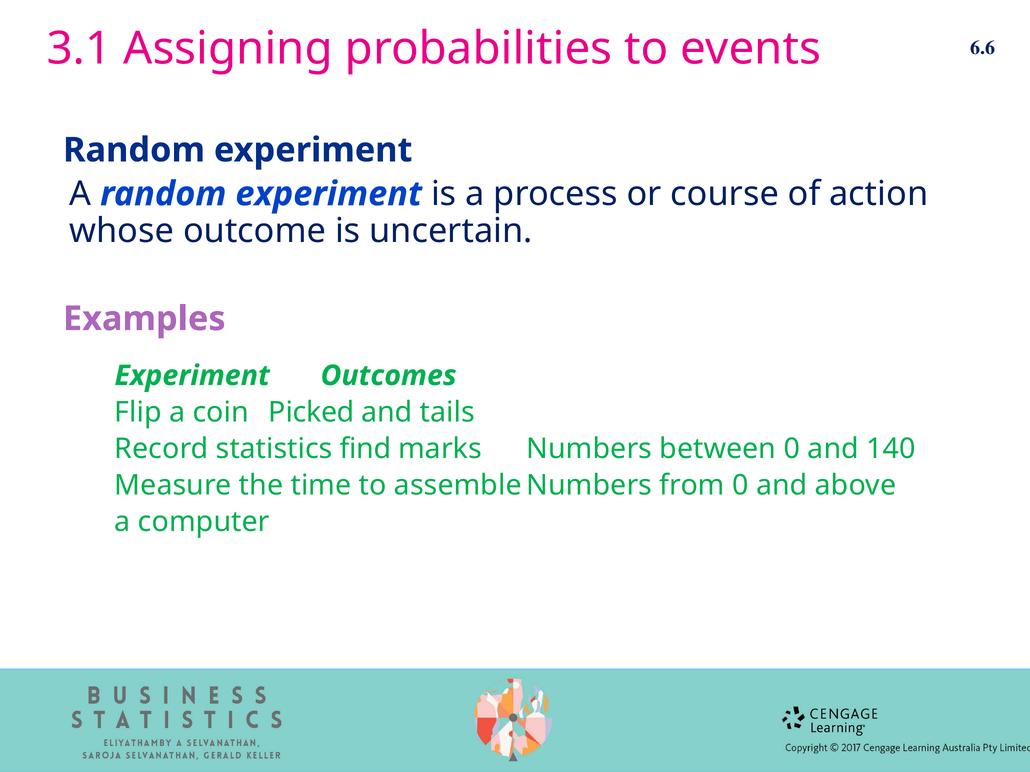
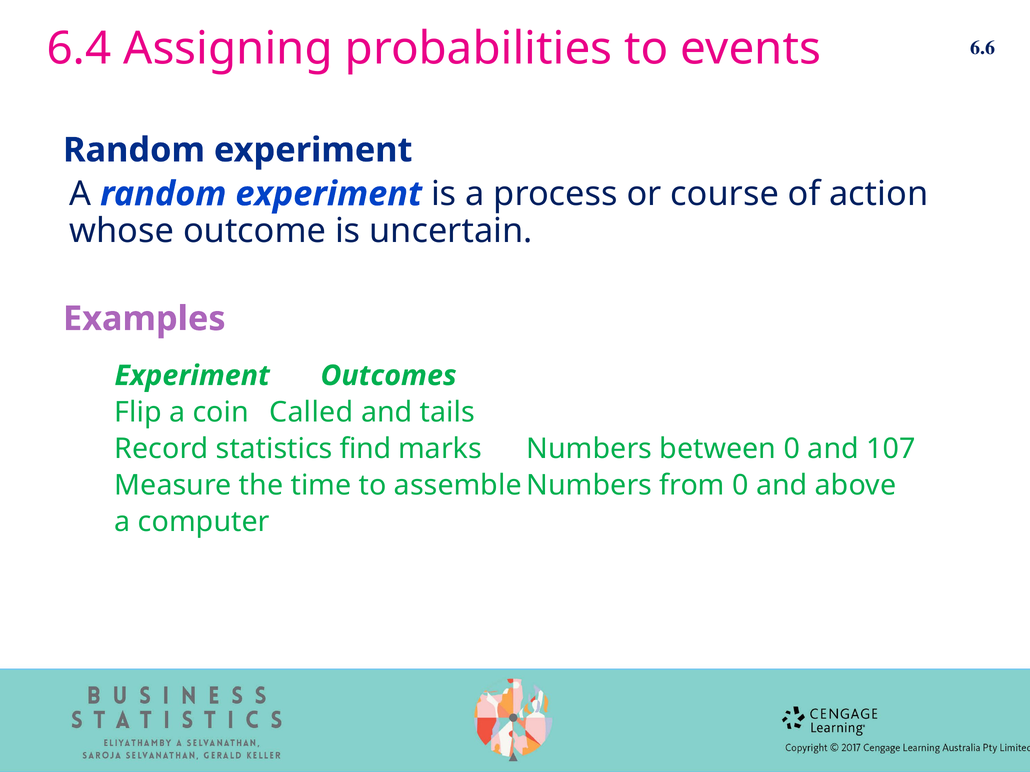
3.1: 3.1 -> 6.4
Picked: Picked -> Called
140: 140 -> 107
